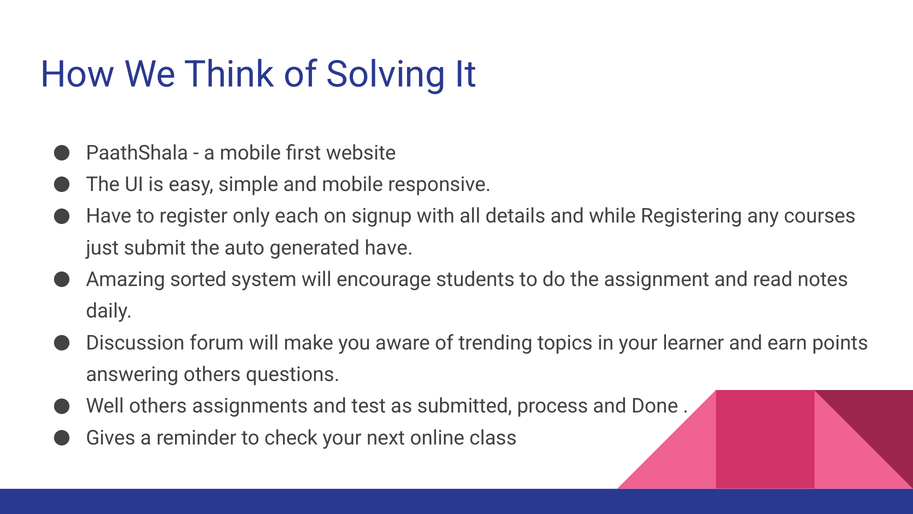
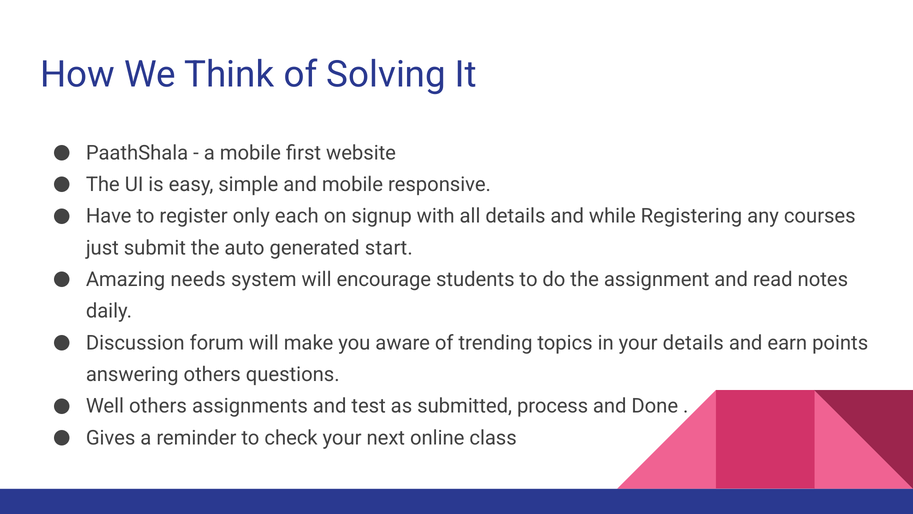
generated have: have -> start
sorted: sorted -> needs
your learner: learner -> details
